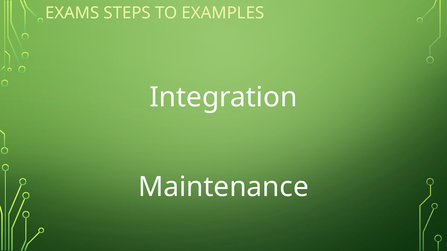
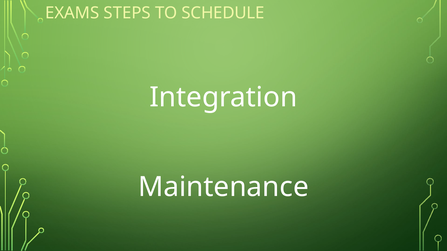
EXAMPLES: EXAMPLES -> SCHEDULE
